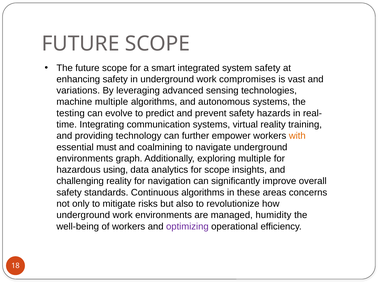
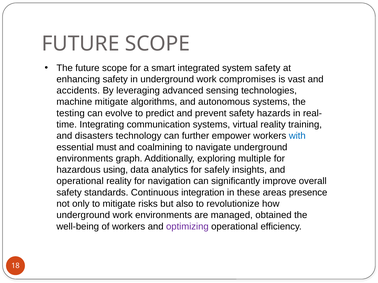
variations: variations -> accidents
machine multiple: multiple -> mitigate
providing: providing -> disasters
with colour: orange -> blue
for scope: scope -> safely
challenging at (80, 181): challenging -> operational
Continuous algorithms: algorithms -> integration
concerns: concerns -> presence
humidity: humidity -> obtained
